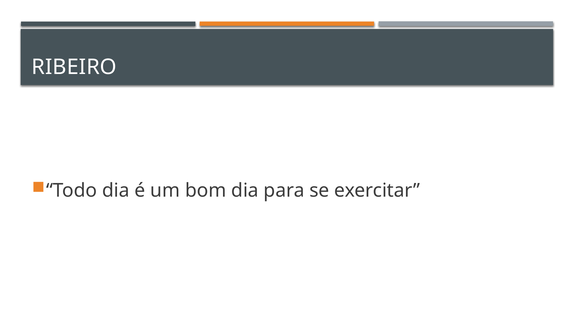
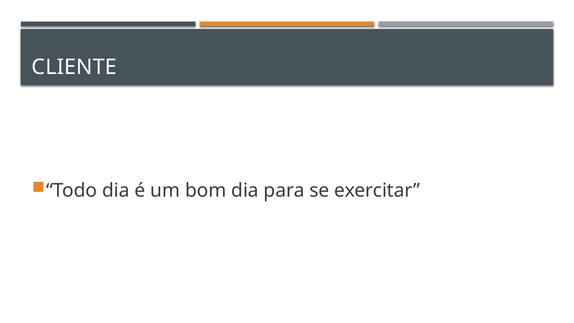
RIBEIRO: RIBEIRO -> CLIENTE
